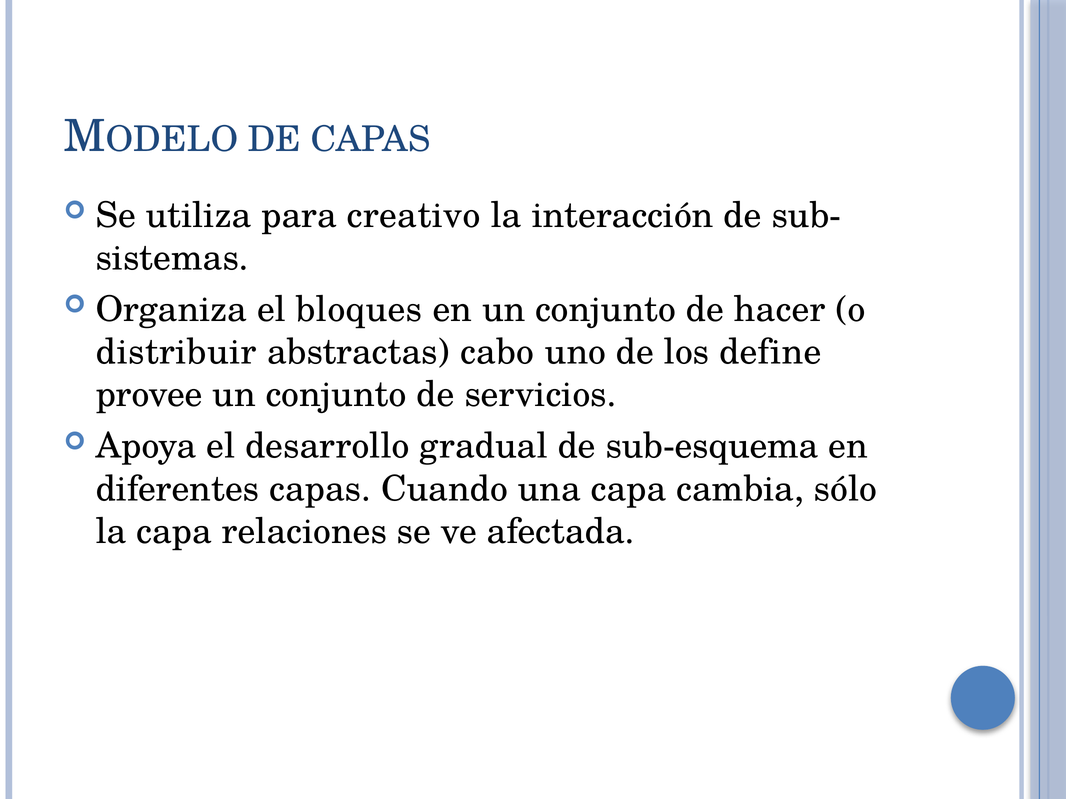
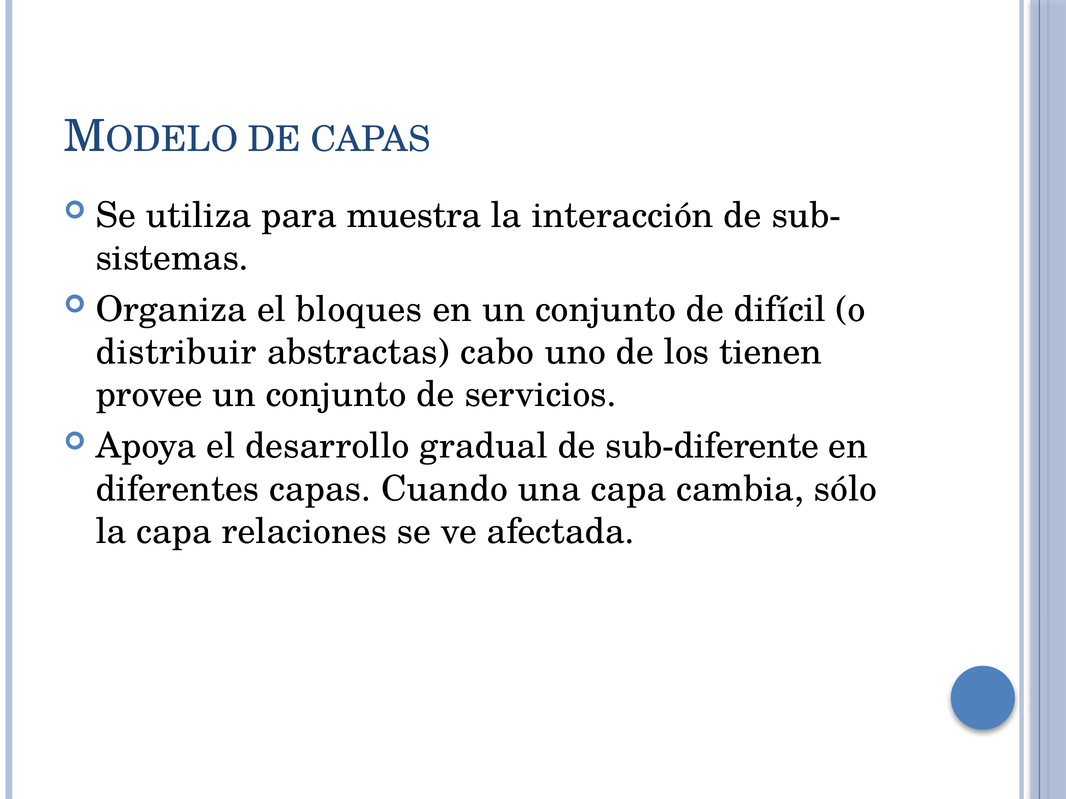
creativo: creativo -> muestra
hacer: hacer -> difícil
define: define -> tienen
sub-esquema: sub-esquema -> sub-diferente
